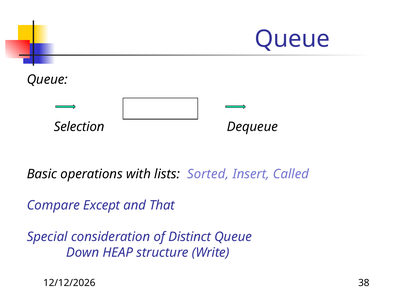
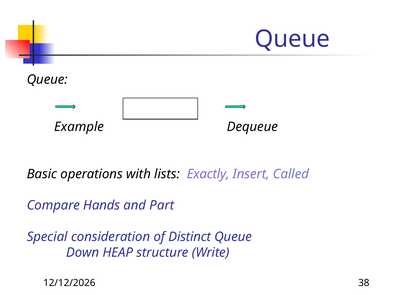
Selection: Selection -> Example
Sorted: Sorted -> Exactly
Except: Except -> Hands
That: That -> Part
